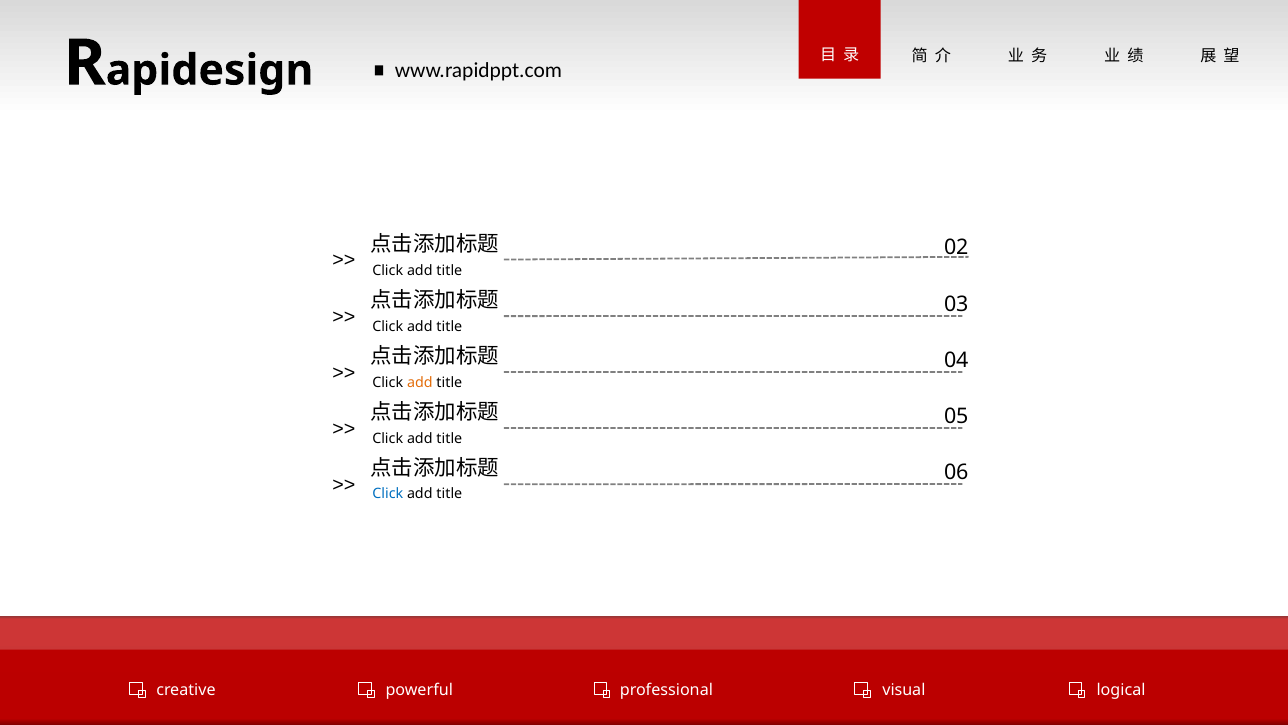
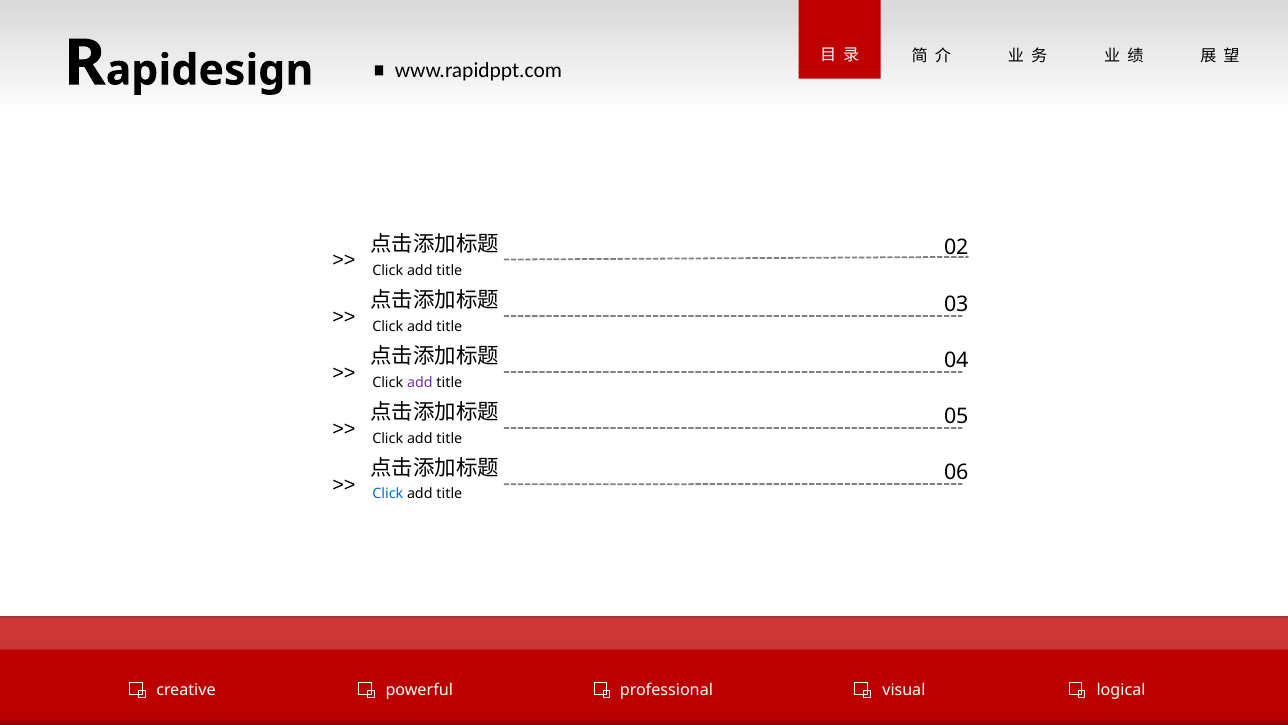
add at (420, 382) colour: orange -> purple
